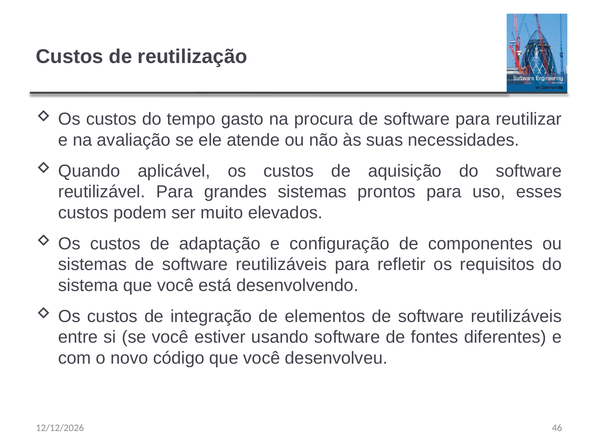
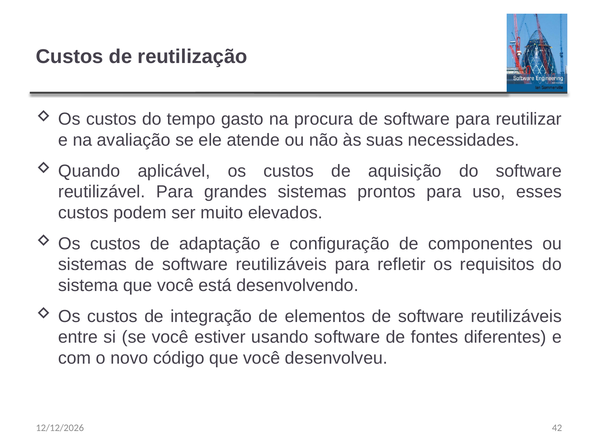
46: 46 -> 42
